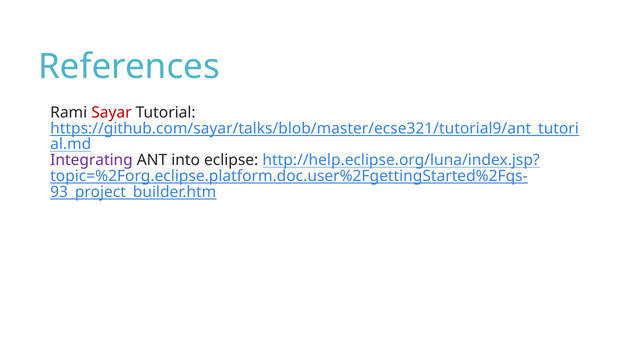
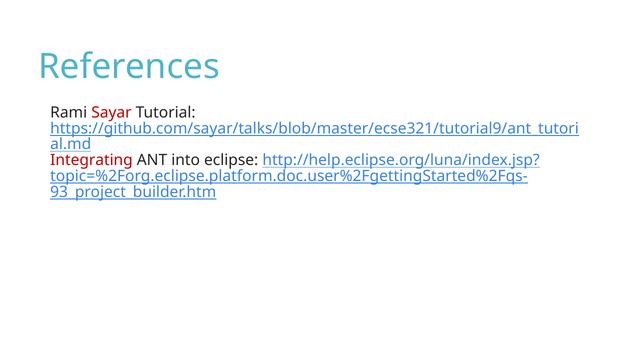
Integrating colour: purple -> red
